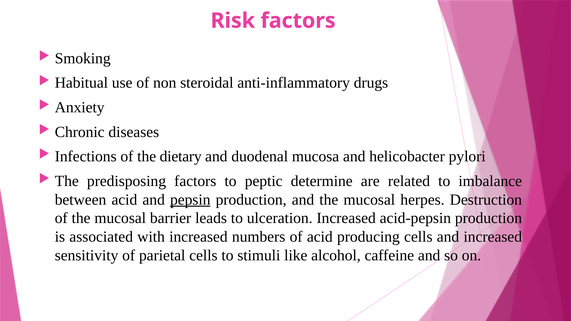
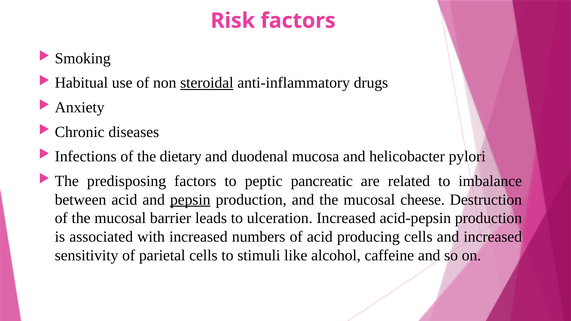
steroidal underline: none -> present
determine: determine -> pancreatic
herpes: herpes -> cheese
